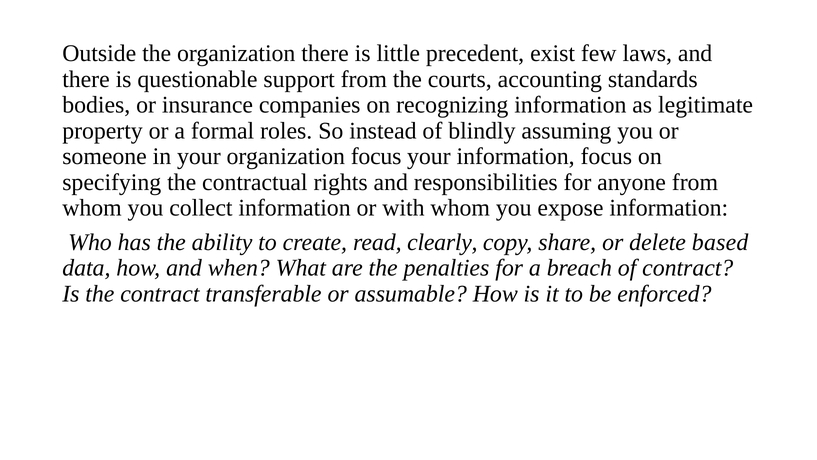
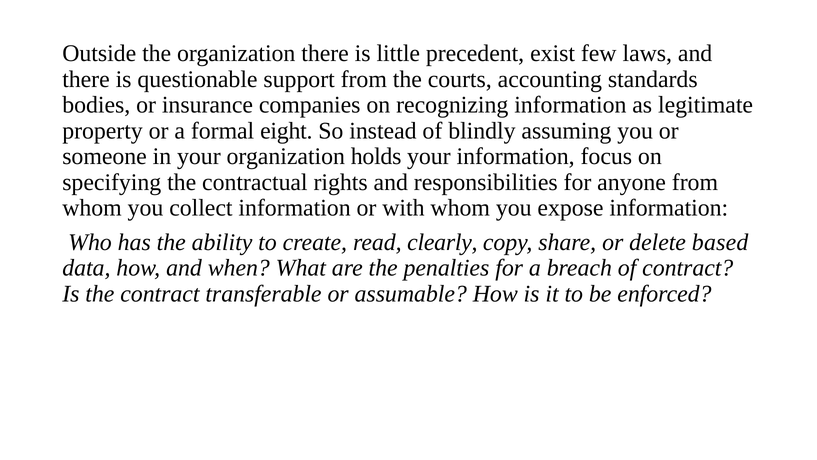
roles: roles -> eight
organization focus: focus -> holds
